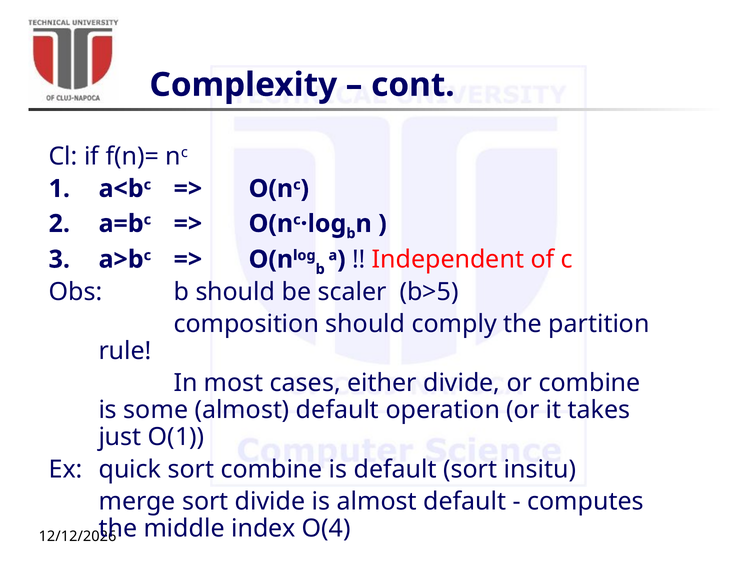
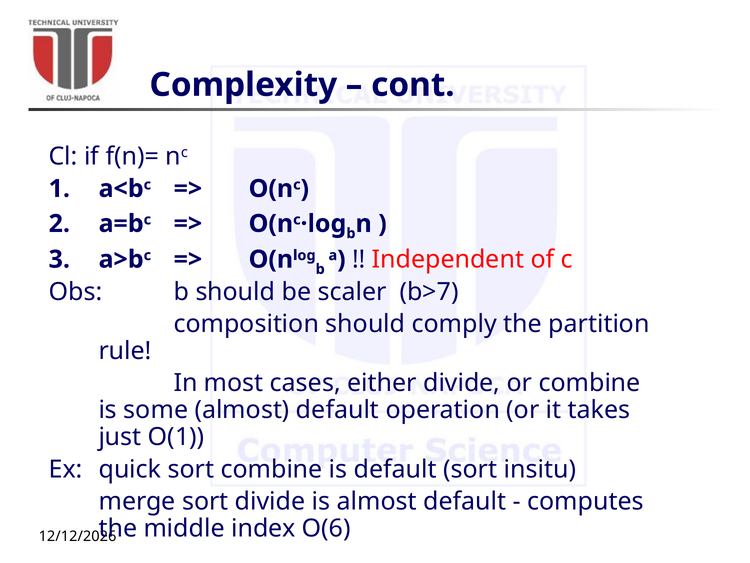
b>5: b>5 -> b>7
O(4: O(4 -> O(6
